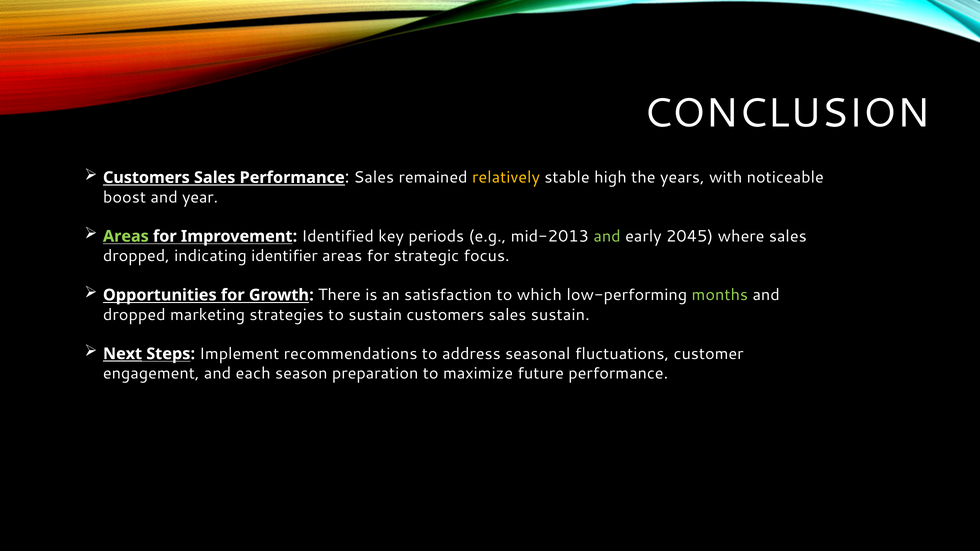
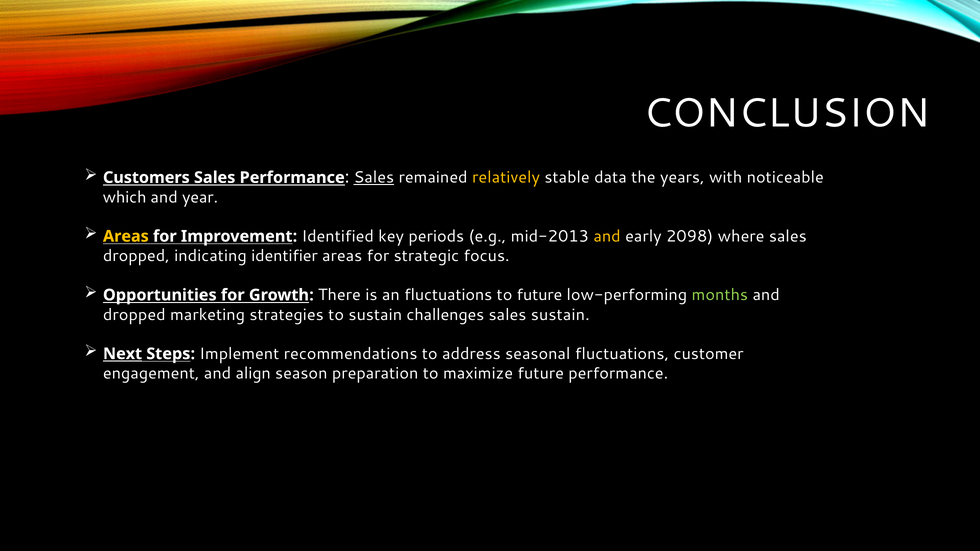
Sales at (374, 178) underline: none -> present
high: high -> data
boost: boost -> which
Areas at (126, 236) colour: light green -> yellow
and at (607, 236) colour: light green -> yellow
2045: 2045 -> 2098
an satisfaction: satisfaction -> fluctuations
to which: which -> future
sustain customers: customers -> challenges
each: each -> align
